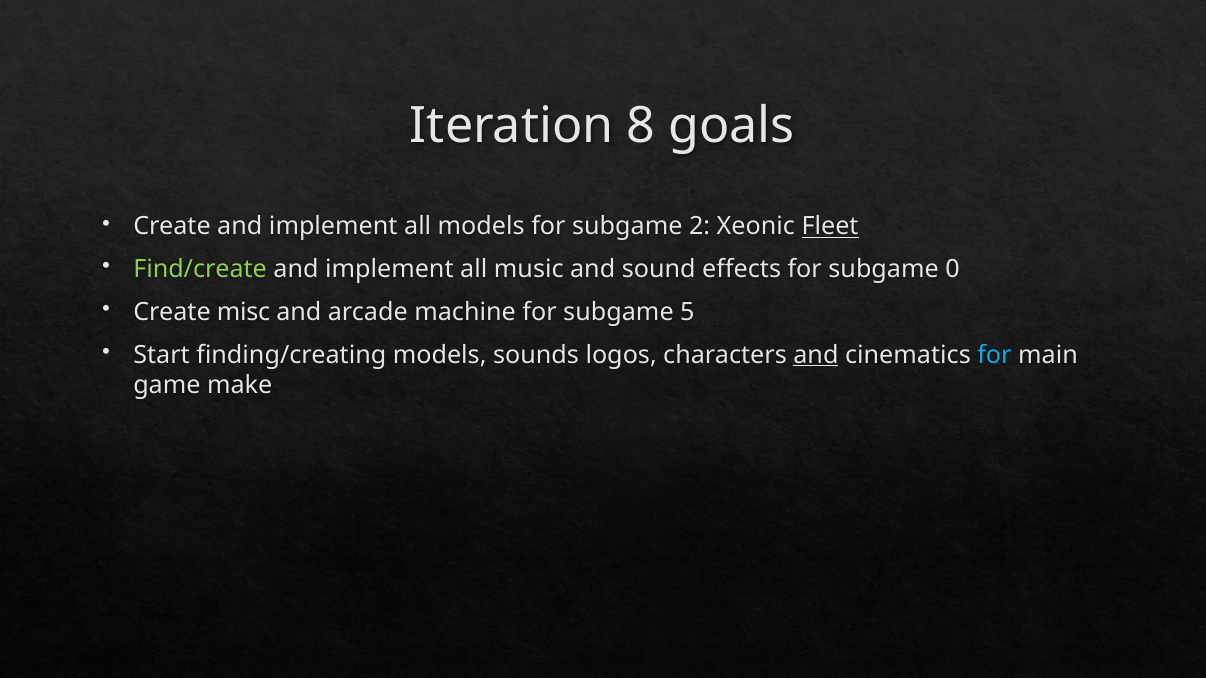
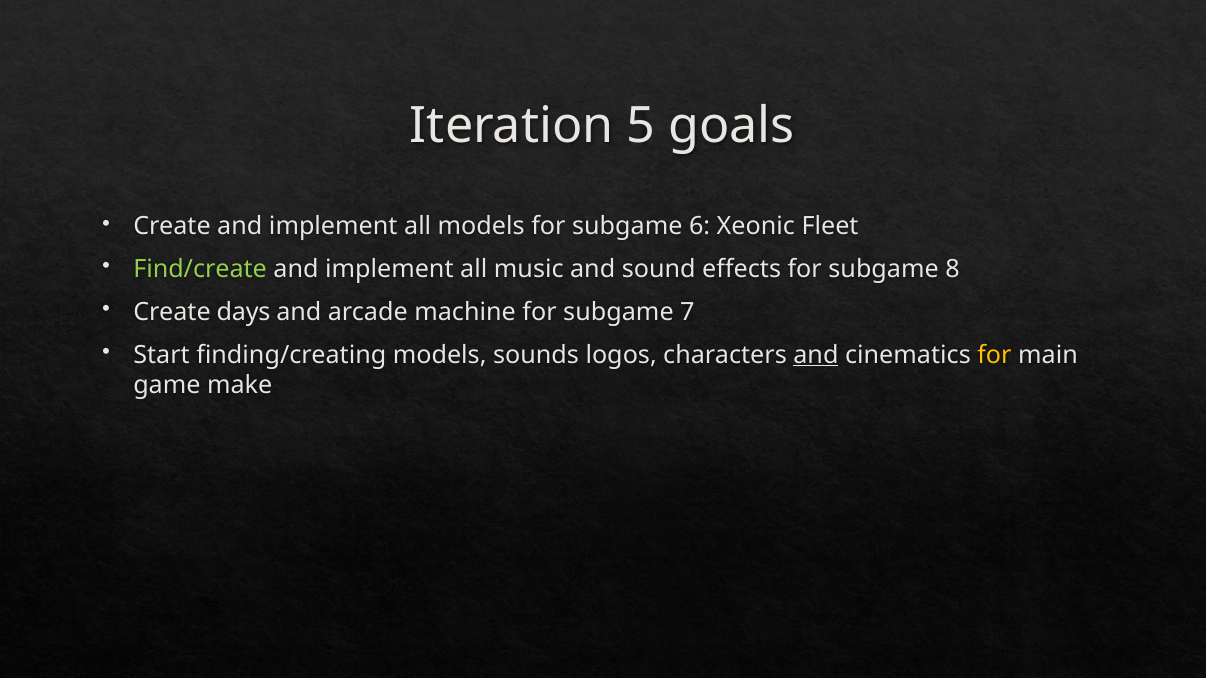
8: 8 -> 5
2: 2 -> 6
Fleet underline: present -> none
0: 0 -> 8
misc: misc -> days
5: 5 -> 7
for at (994, 355) colour: light blue -> yellow
